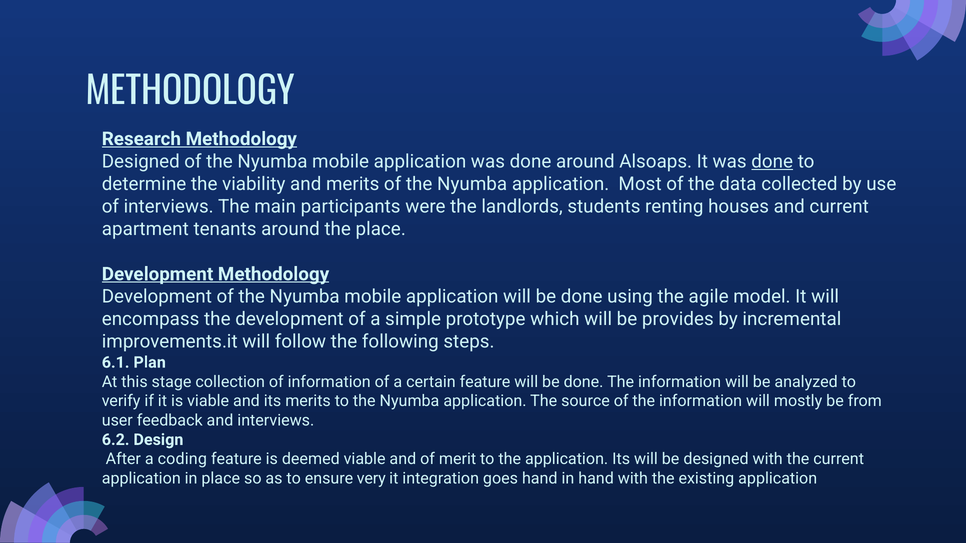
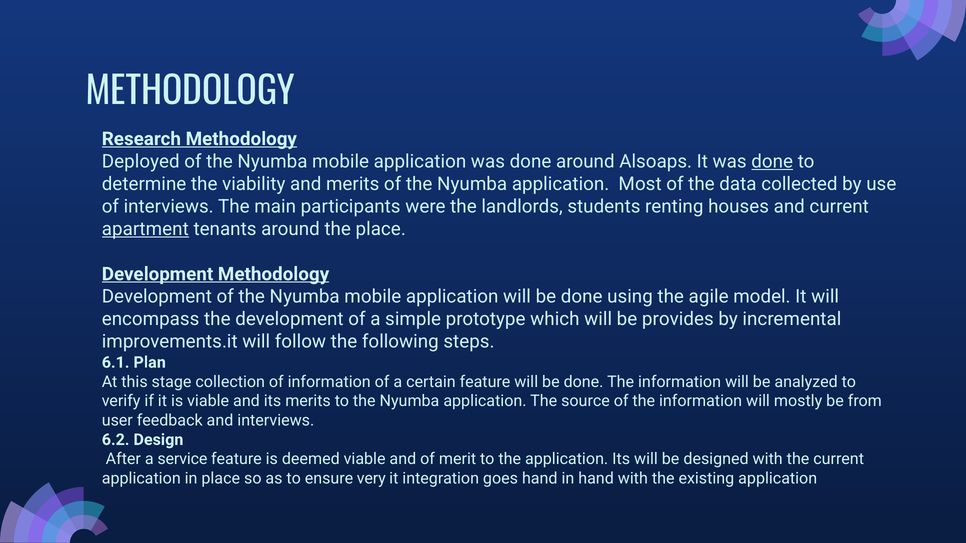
Designed at (141, 162): Designed -> Deployed
apartment underline: none -> present
coding: coding -> service
